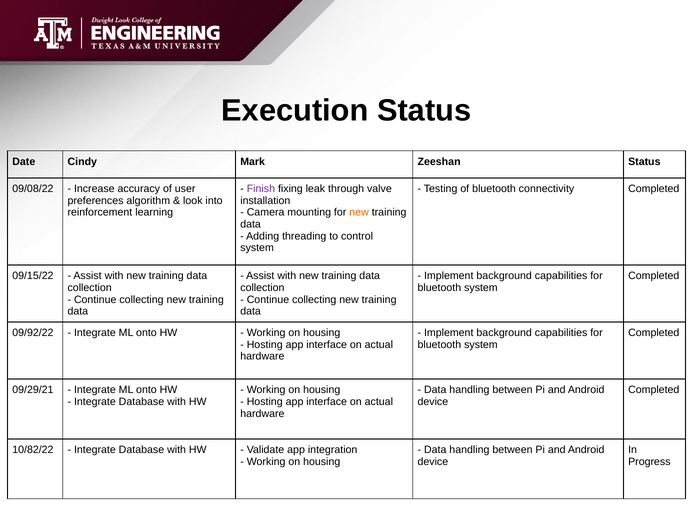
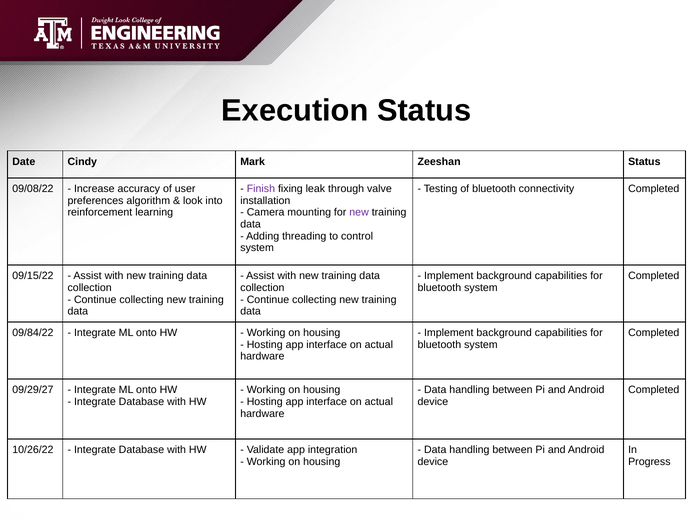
new at (359, 212) colour: orange -> purple
09/92/22: 09/92/22 -> 09/84/22
09/29/21: 09/29/21 -> 09/29/27
10/82/22: 10/82/22 -> 10/26/22
